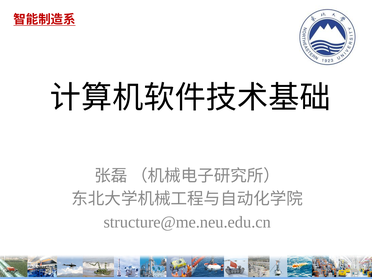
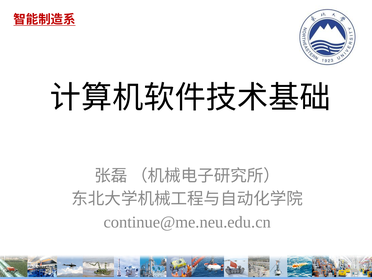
structure@me.neu.edu.cn: structure@me.neu.edu.cn -> continue@me.neu.edu.cn
